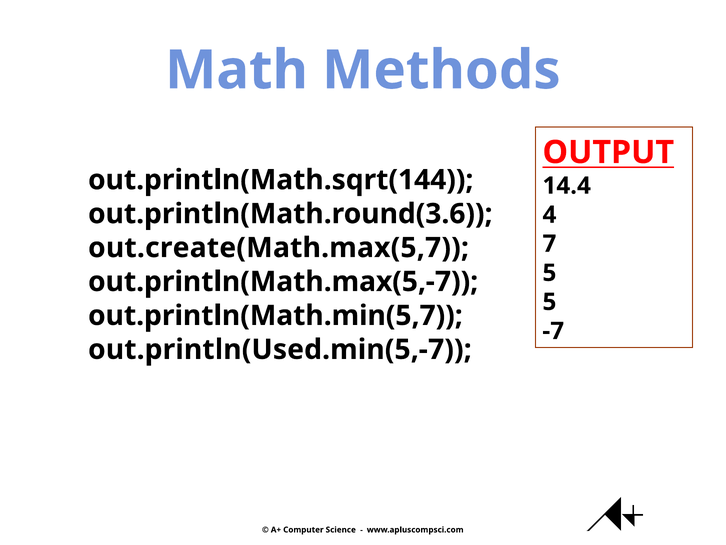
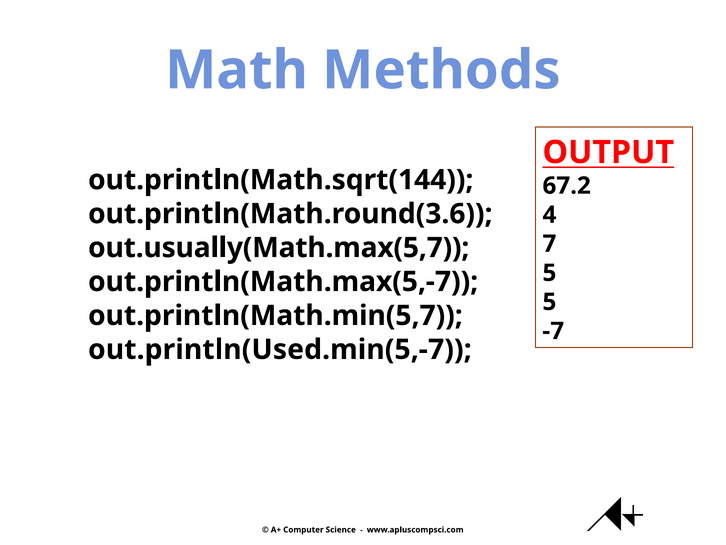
14.4: 14.4 -> 67.2
out.create(Math.max(5,7: out.create(Math.max(5,7 -> out.usually(Math.max(5,7
